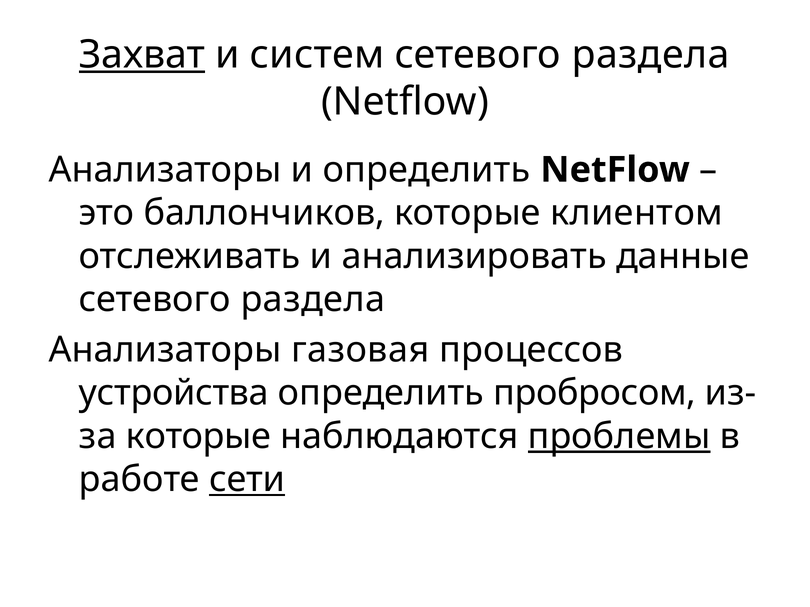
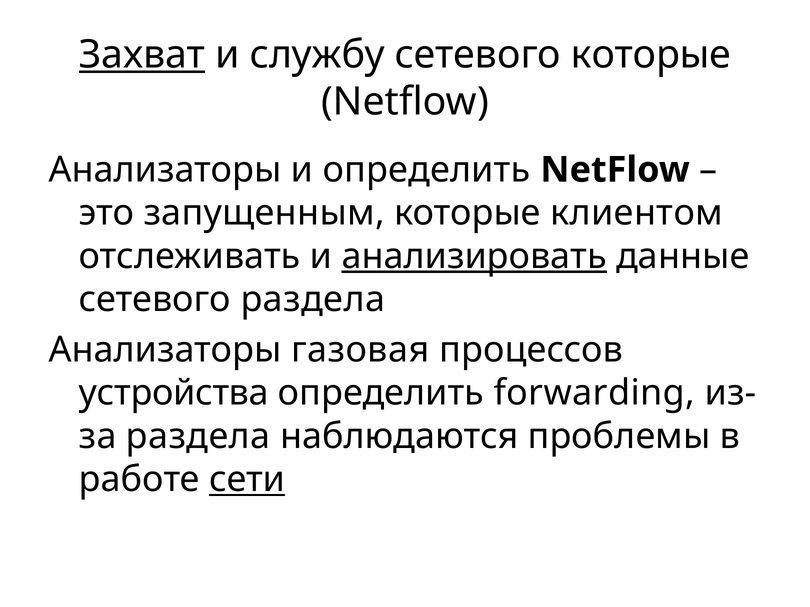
систем: систем -> службу
раздела at (651, 55): раздела -> которые
баллончиков: баллончиков -> запущенным
анализировать underline: none -> present
пробросом: пробросом -> forwarding
которые at (199, 437): которые -> раздела
проблемы underline: present -> none
